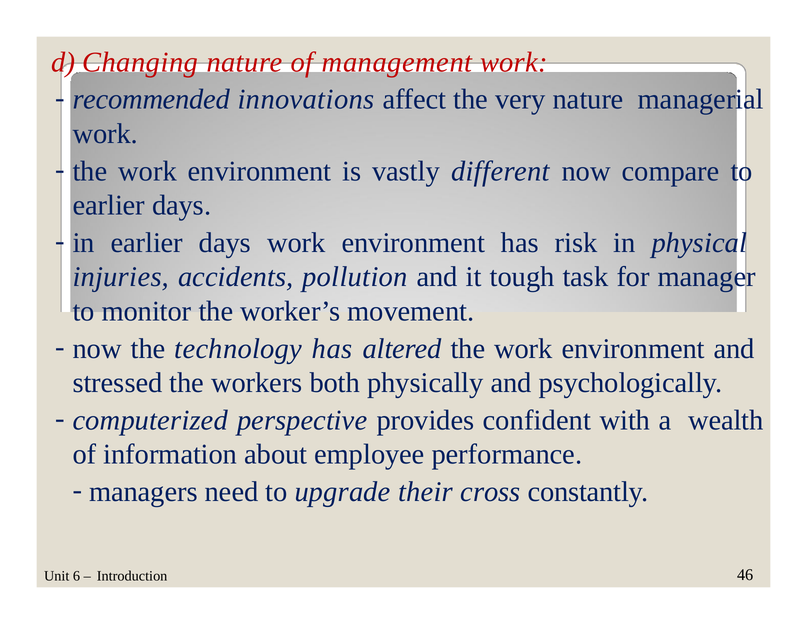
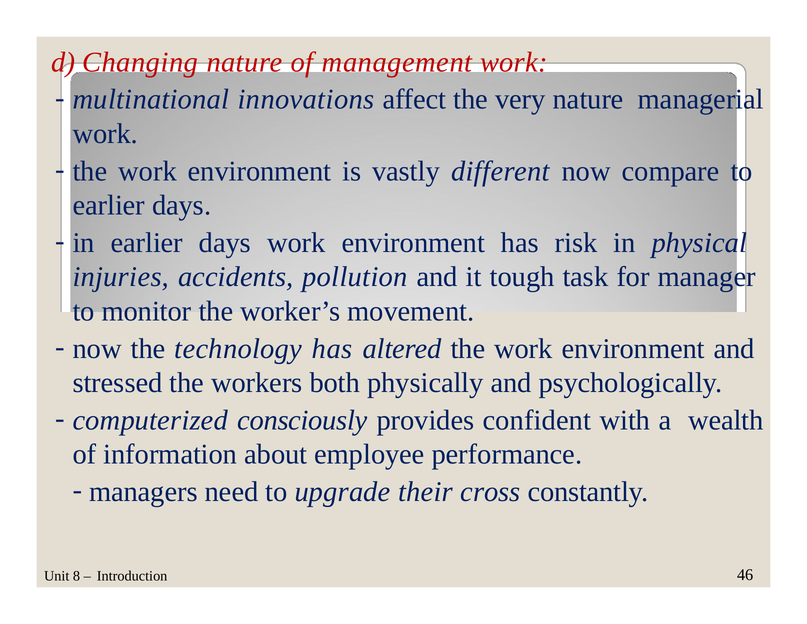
recommended: recommended -> multinational
perspective: perspective -> consciously
6: 6 -> 8
